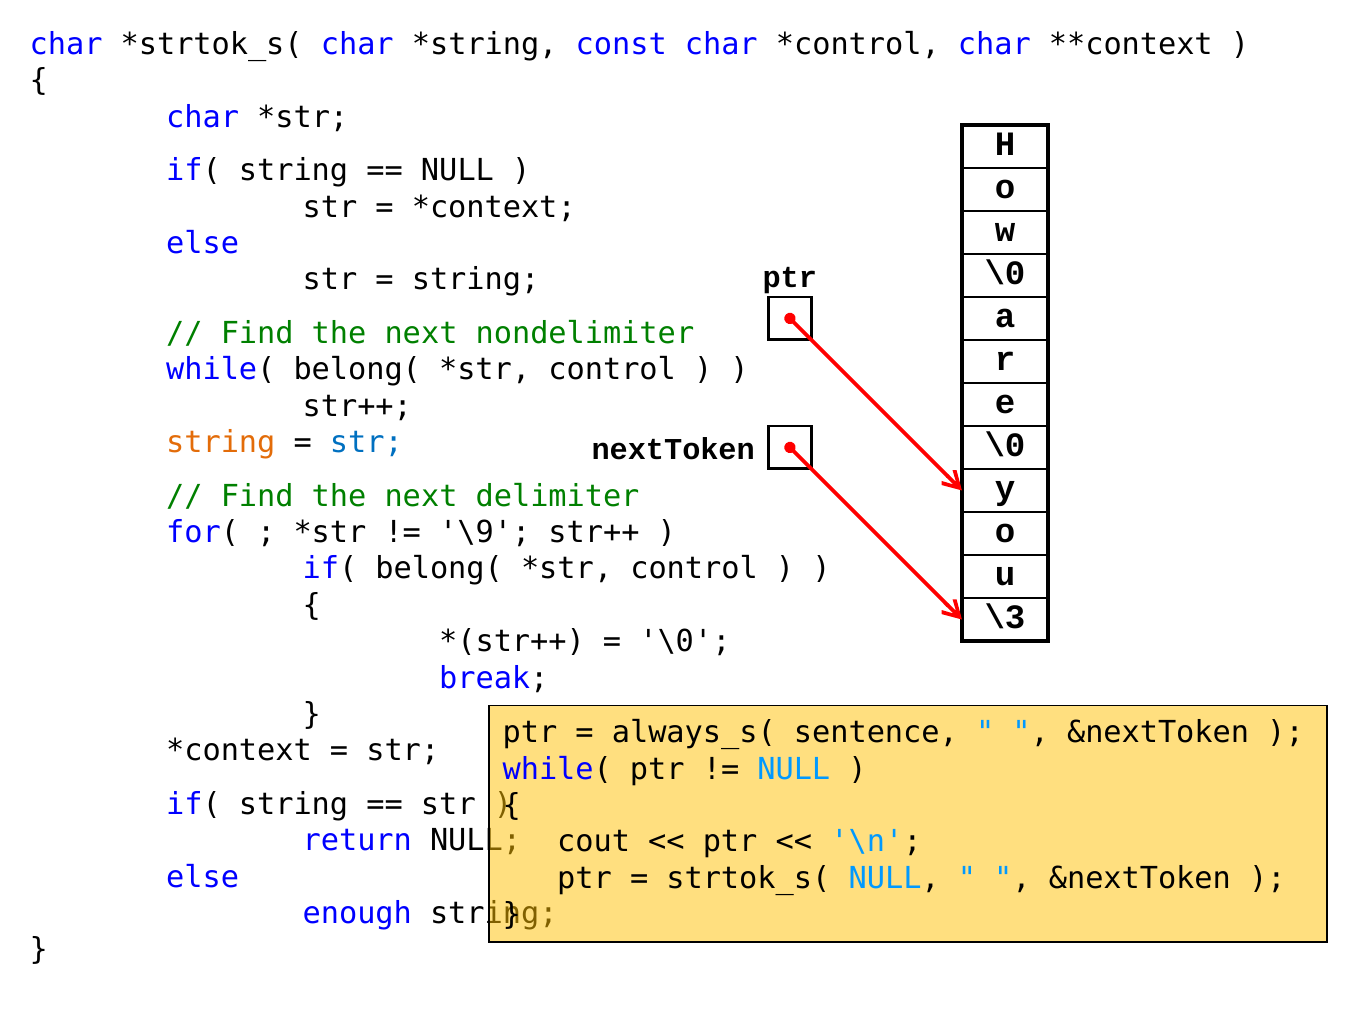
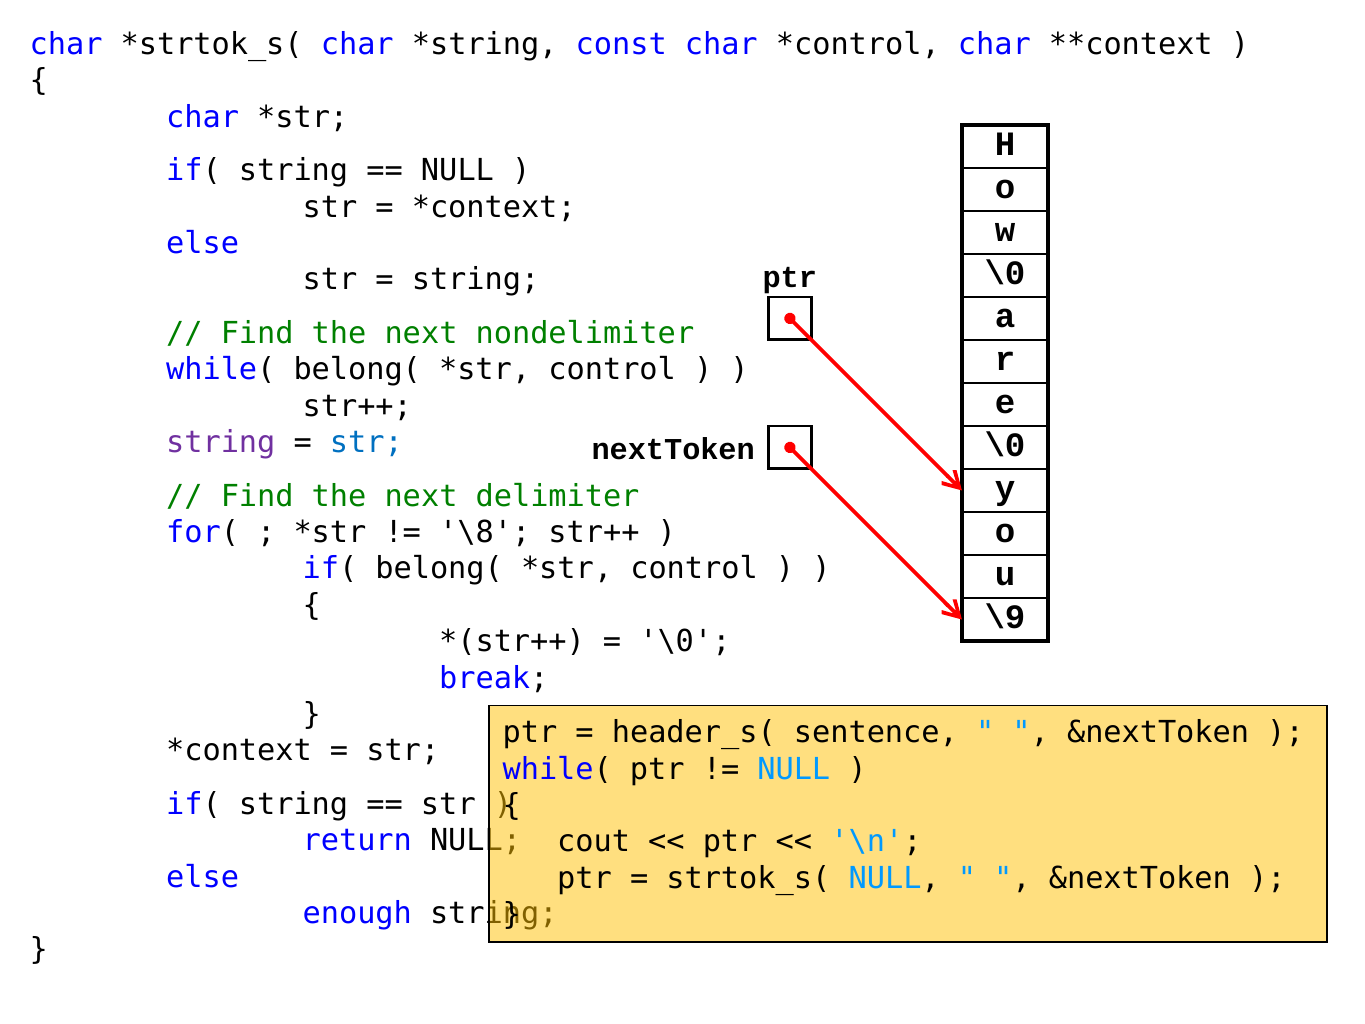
string at (221, 443) colour: orange -> purple
\9: \9 -> \8
\3: \3 -> \9
always_s(: always_s( -> header_s(
